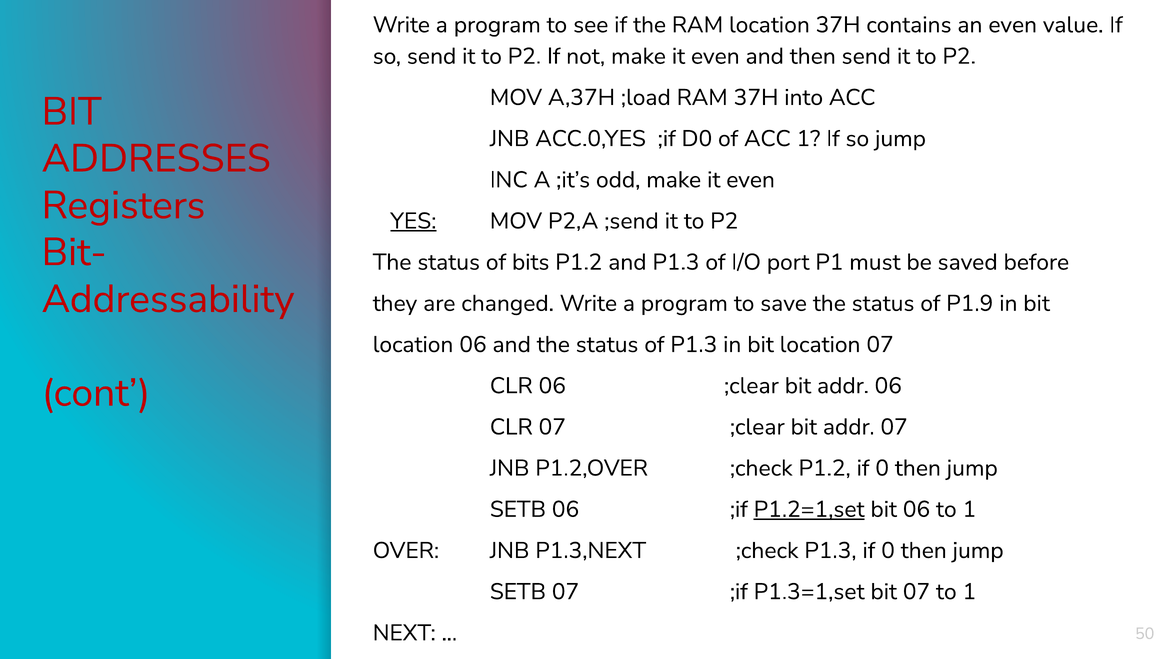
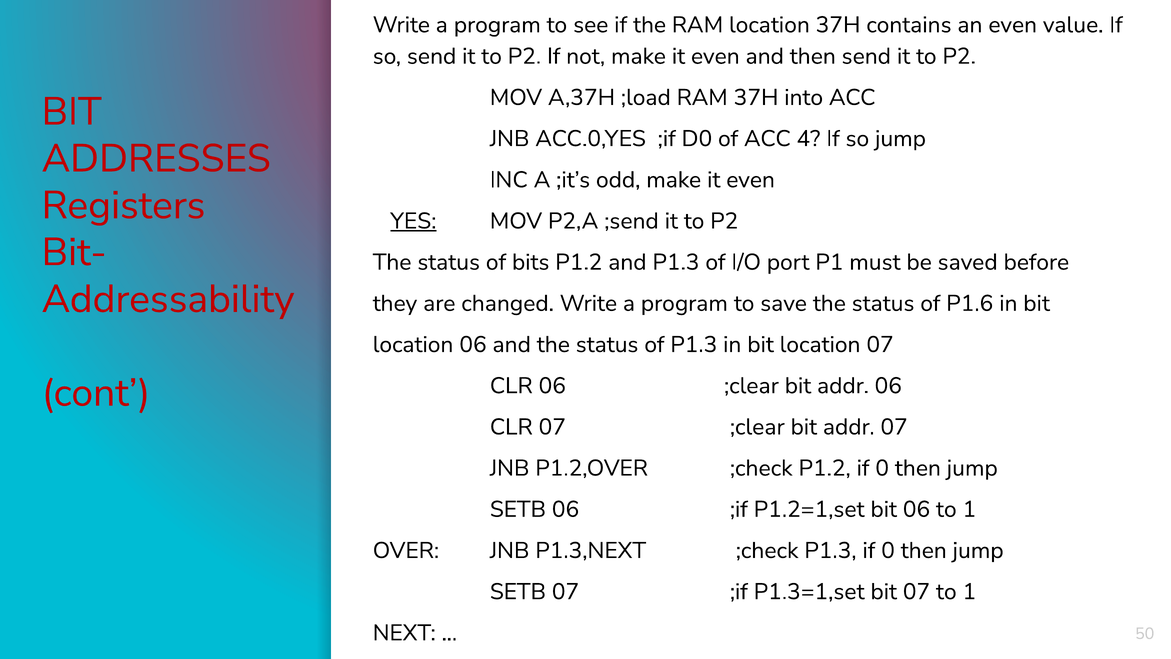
ACC 1: 1 -> 4
P1.9: P1.9 -> P1.6
P1.2=1,set underline: present -> none
